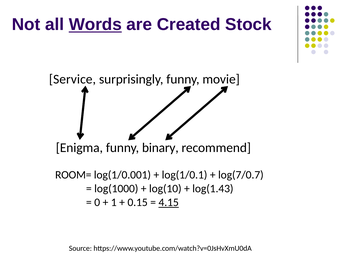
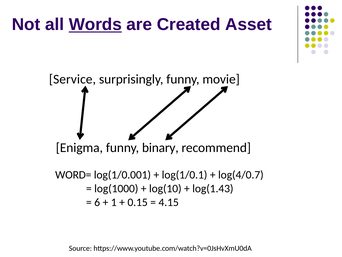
Stock: Stock -> Asset
ROOM=: ROOM= -> WORD=
log(7/0.7: log(7/0.7 -> log(4/0.7
0: 0 -> 6
4.15 underline: present -> none
